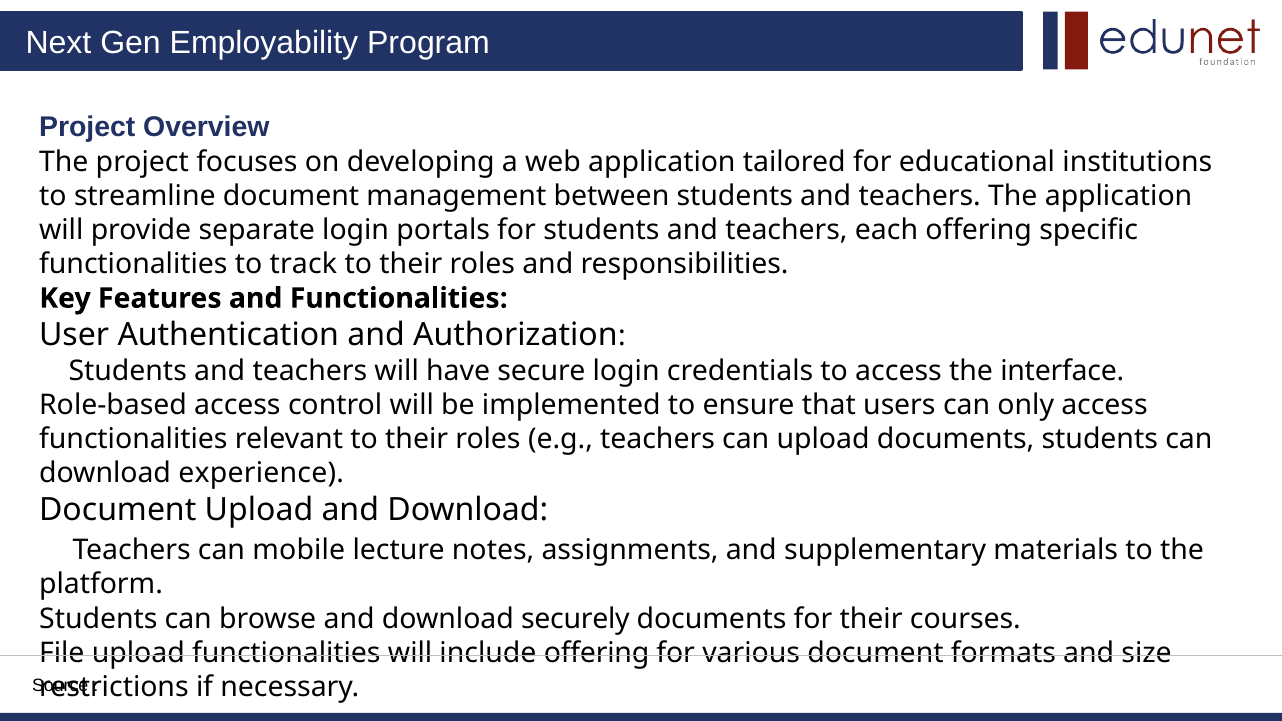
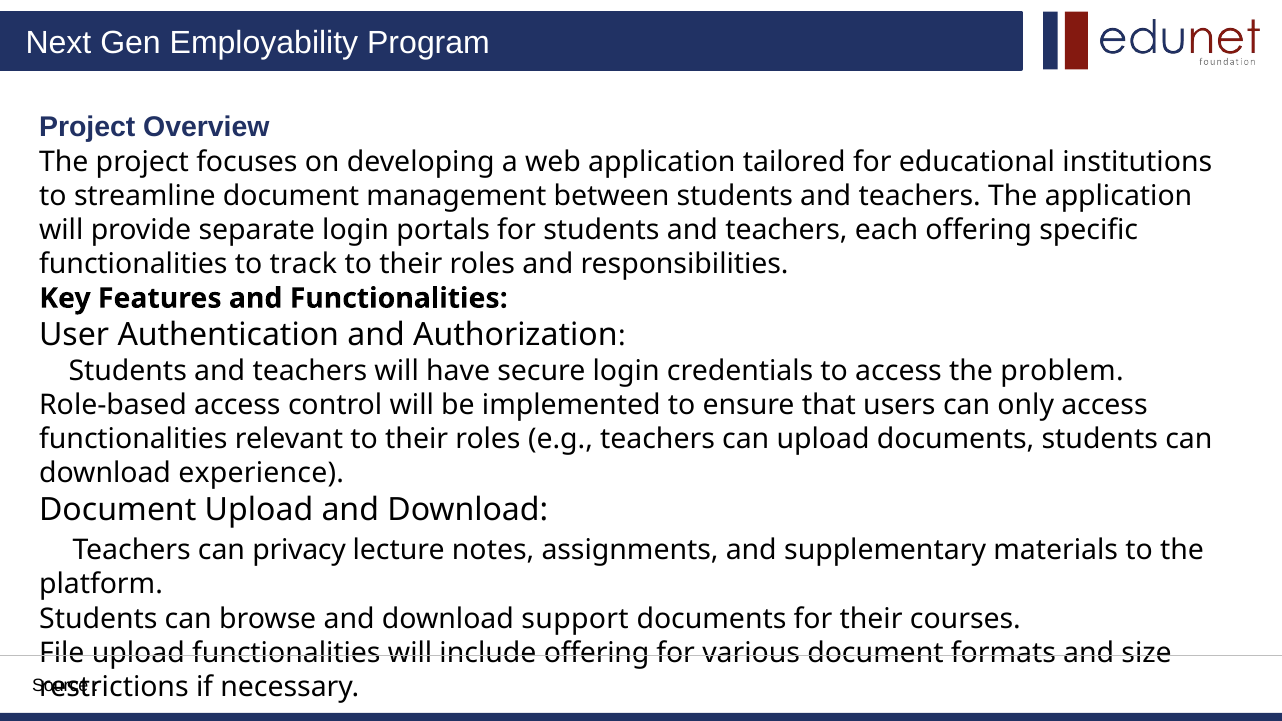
interface: interface -> problem
mobile: mobile -> privacy
securely: securely -> support
